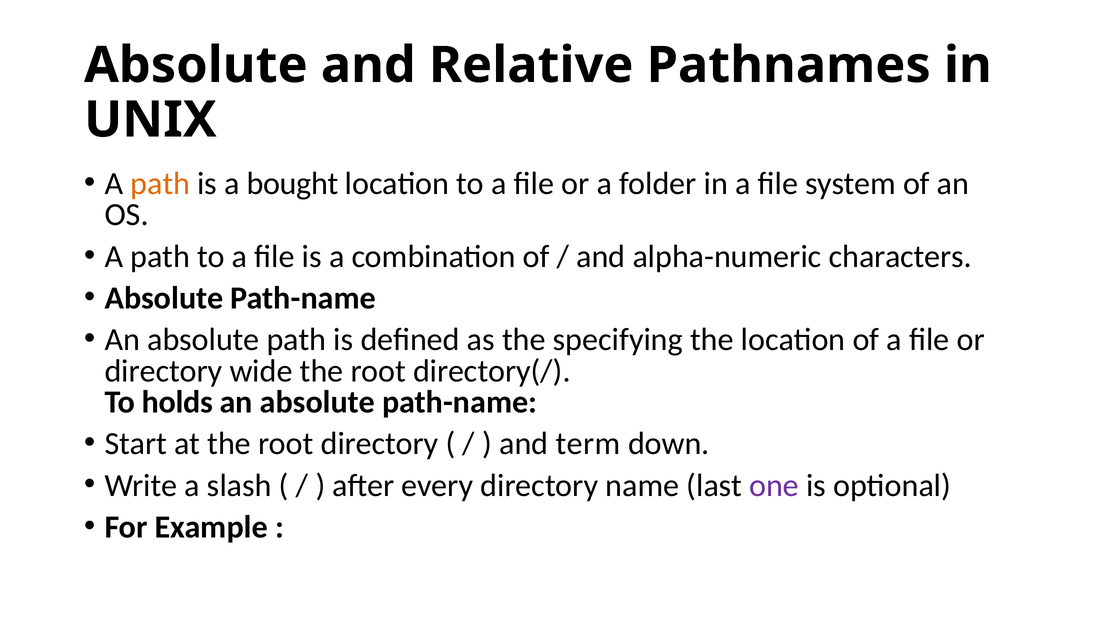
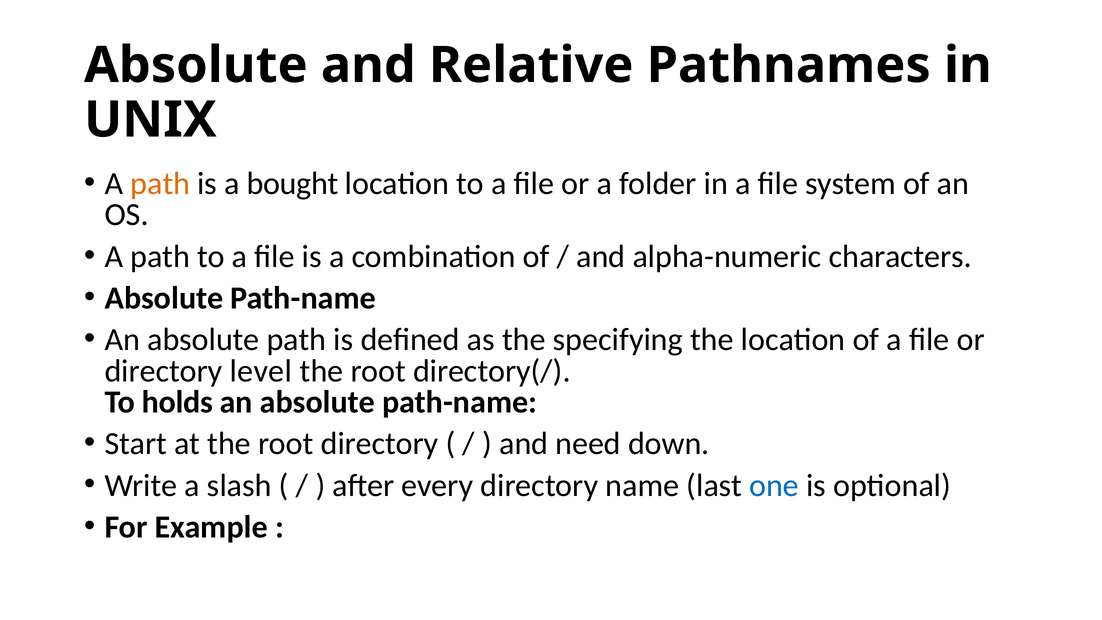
wide: wide -> level
term: term -> need
one colour: purple -> blue
